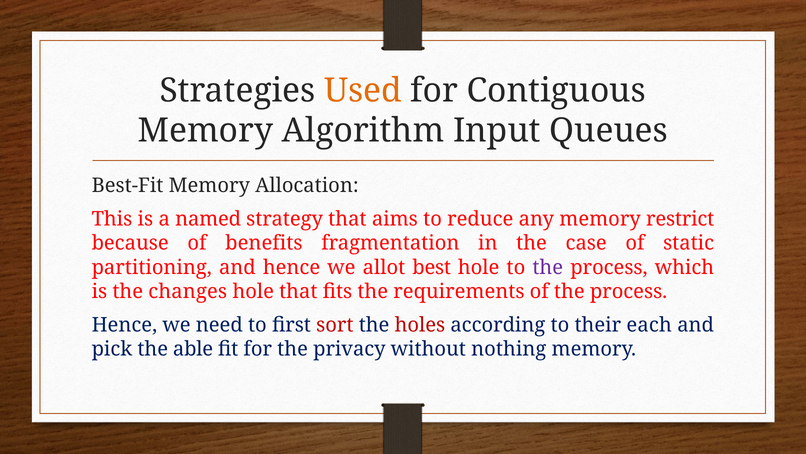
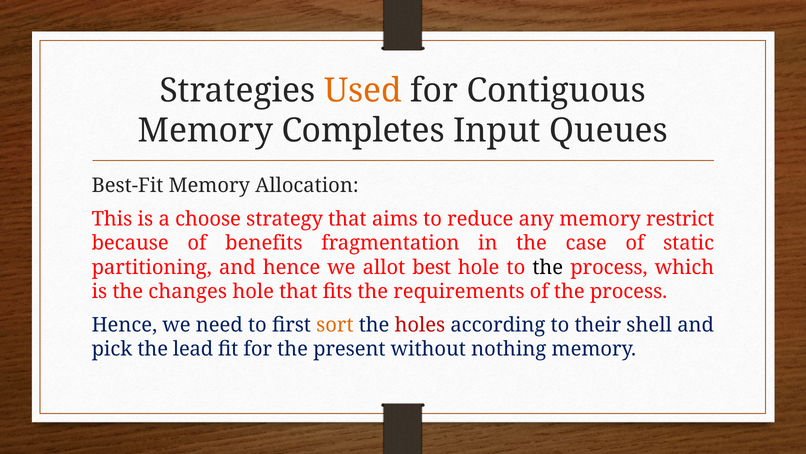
Algorithm: Algorithm -> Completes
named: named -> choose
the at (548, 267) colour: purple -> black
sort colour: red -> orange
each: each -> shell
able: able -> lead
privacy: privacy -> present
